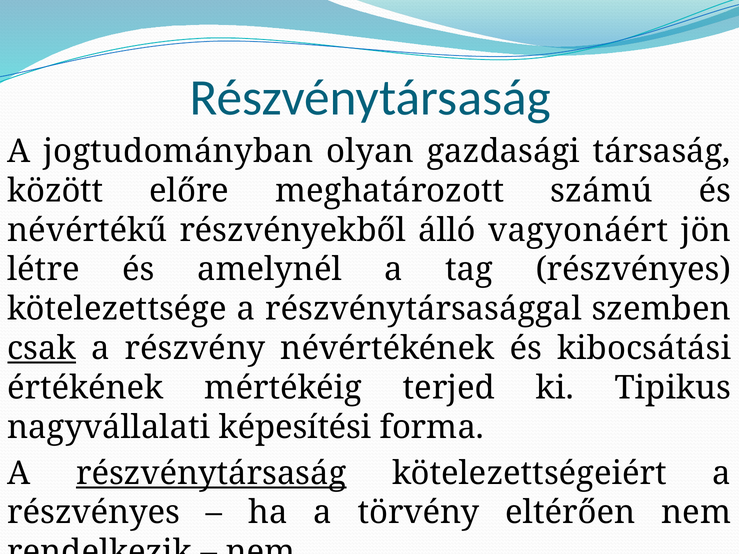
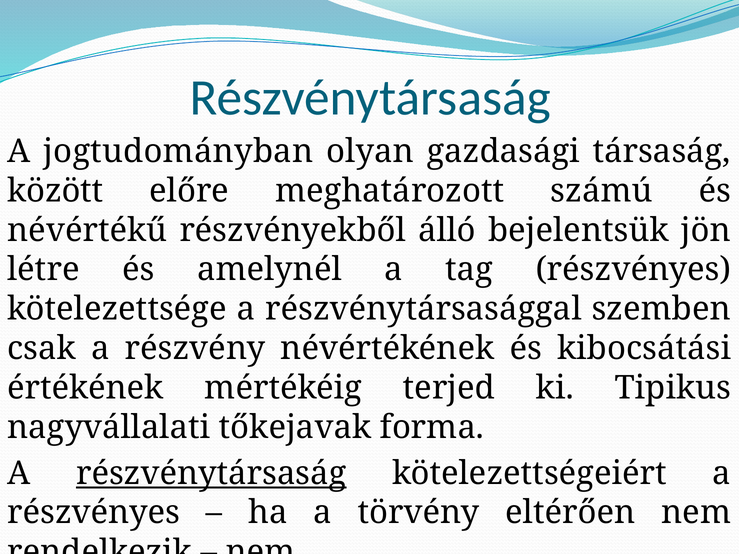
vagyonáért: vagyonáért -> bejelentsük
csak underline: present -> none
képesítési: képesítési -> tőkejavak
